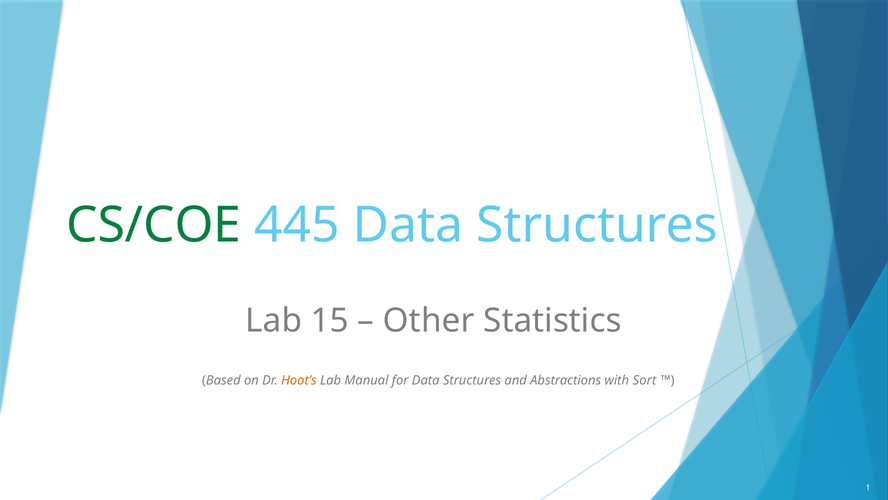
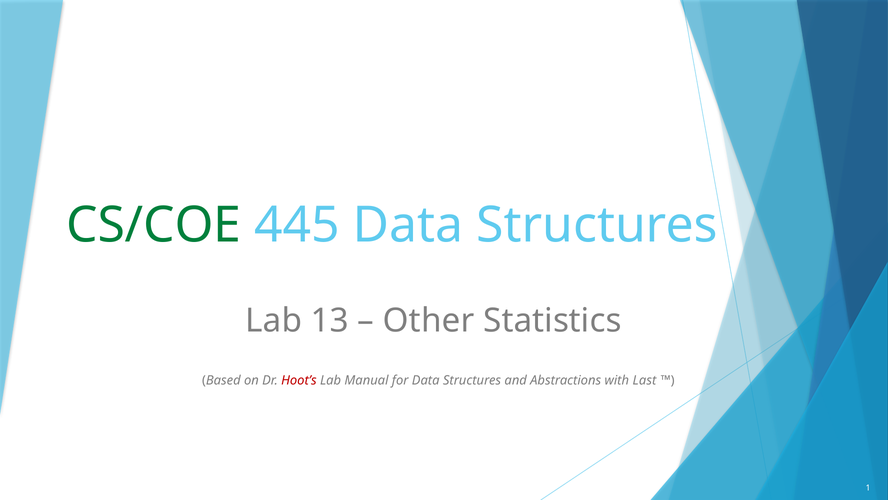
15: 15 -> 13
Hoot’s colour: orange -> red
Sort: Sort -> Last
